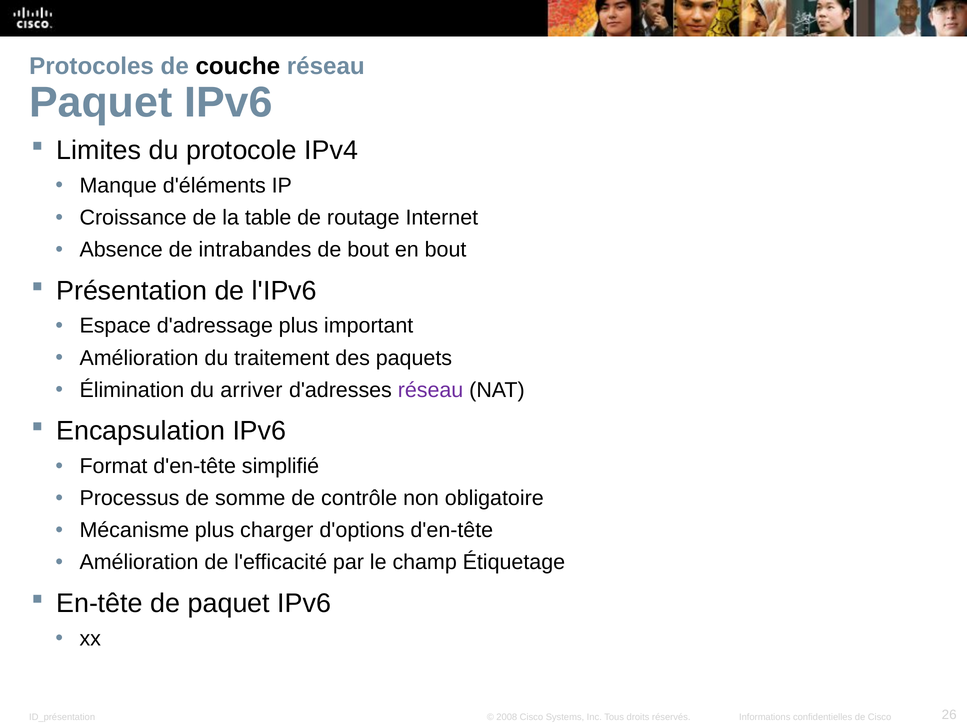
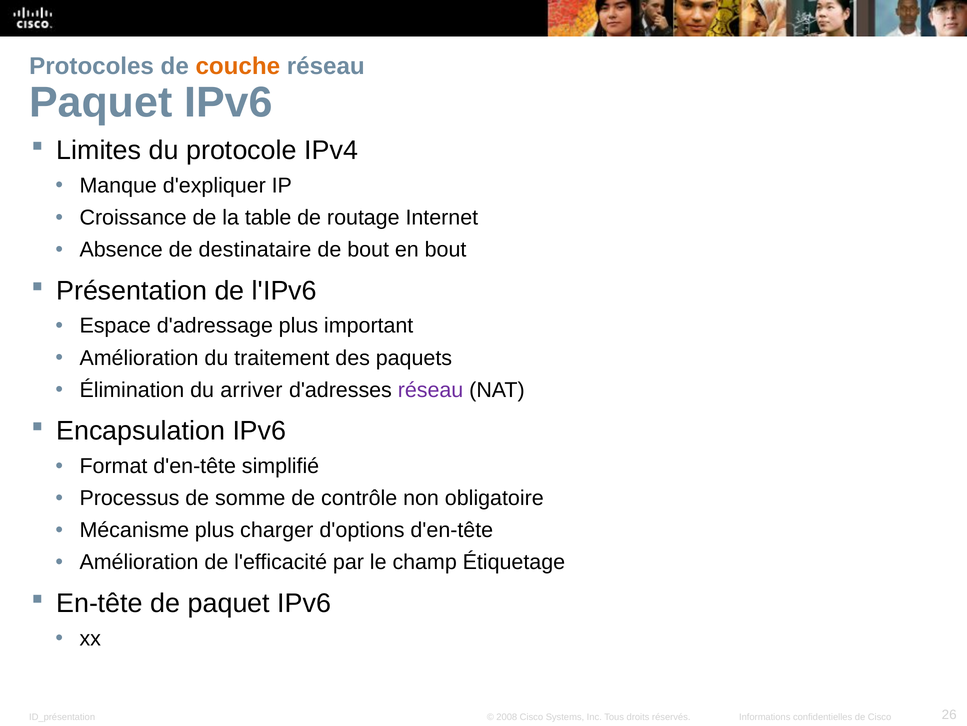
couche colour: black -> orange
d'éléments: d'éléments -> d'expliquer
intrabandes: intrabandes -> destinataire
